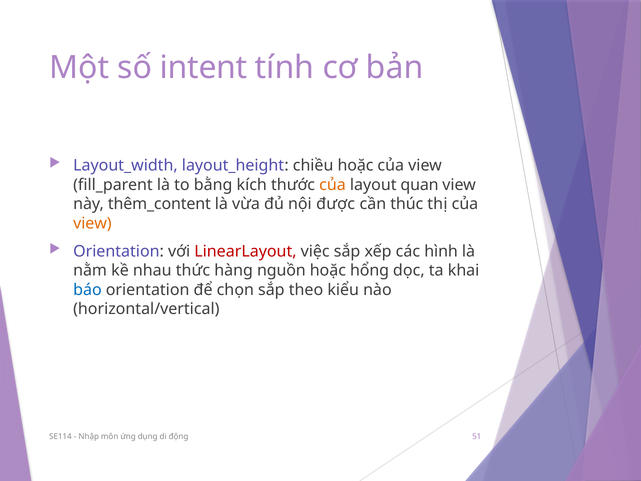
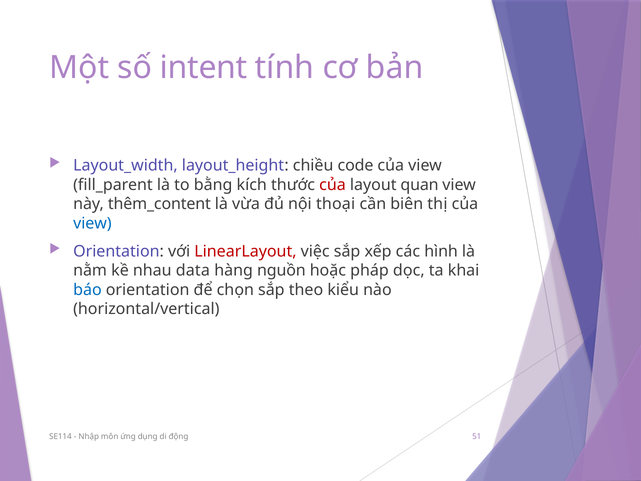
chiều hoặc: hoặc -> code
của at (333, 185) colour: orange -> red
được: được -> thoại
thúc: thúc -> biên
view at (92, 223) colour: orange -> blue
thức: thức -> data
hổng: hổng -> pháp
